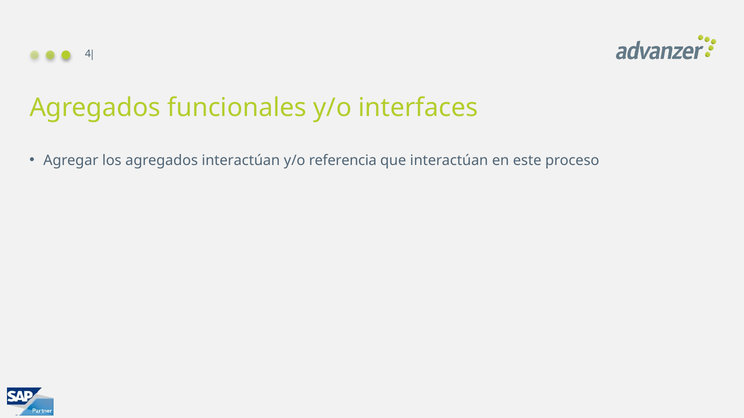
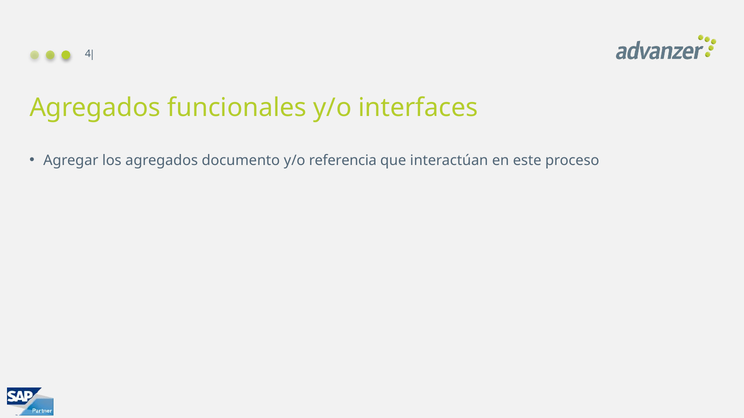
agregados interactúan: interactúan -> documento
